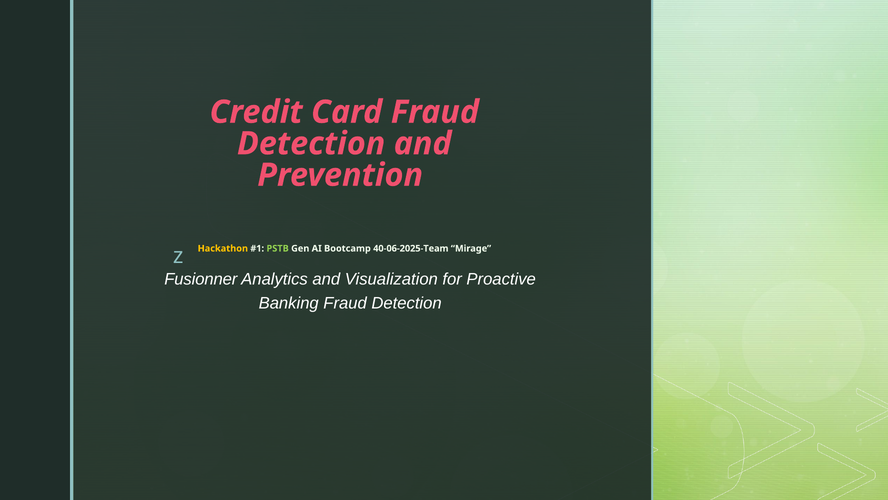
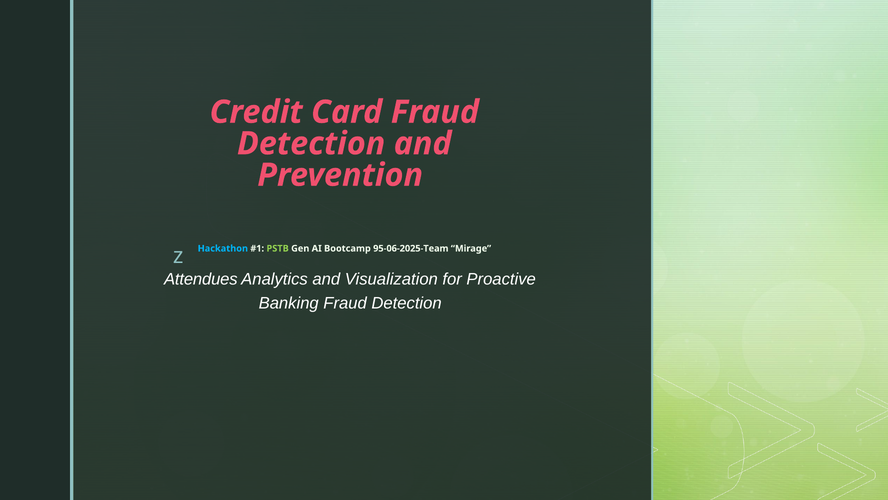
Hackathon colour: yellow -> light blue
40-06-2025-Team: 40-06-2025-Team -> 95-06-2025-Team
Fusionner: Fusionner -> Attendues
